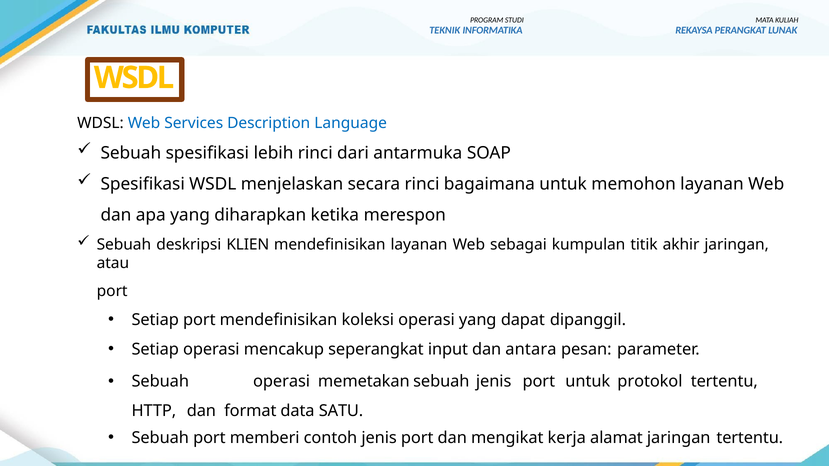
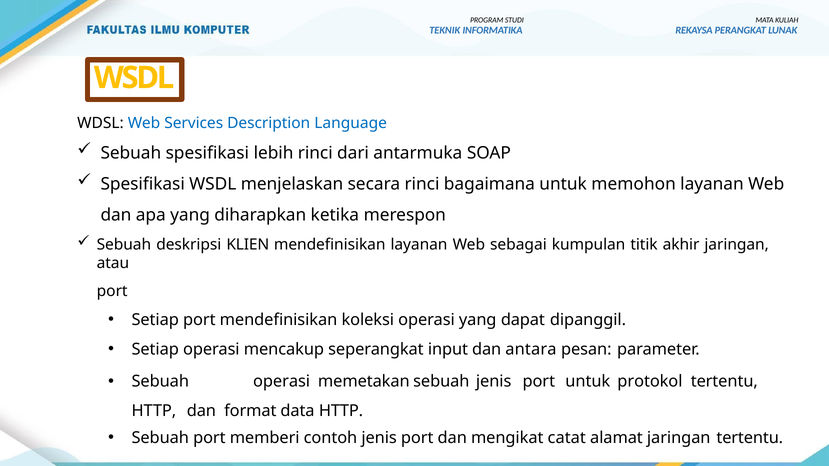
data SATU: SATU -> HTTP
kerja: kerja -> catat
